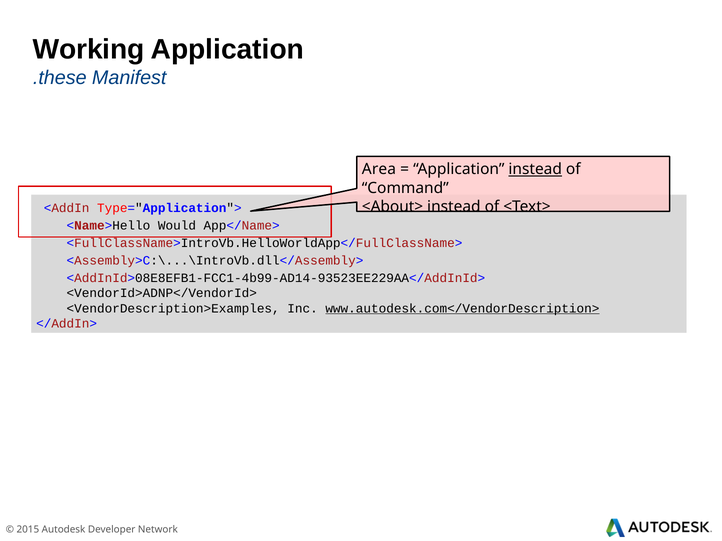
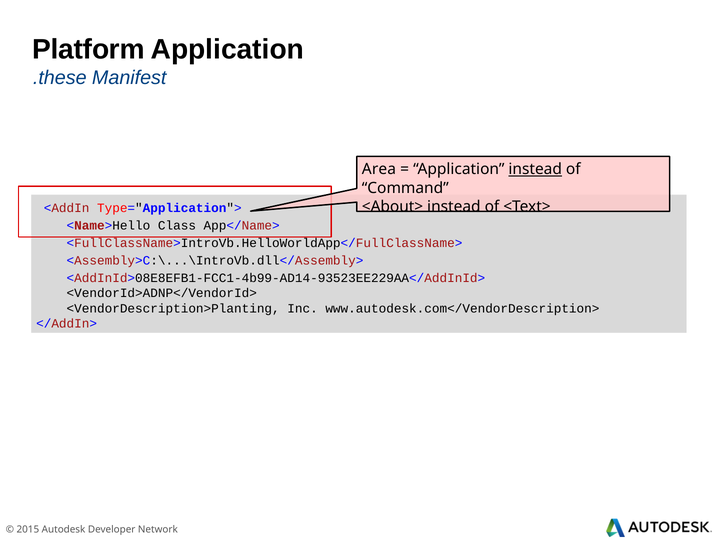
Working: Working -> Platform
Would: Would -> Class
<VendorDescription>Examples: <VendorDescription>Examples -> <VendorDescription>Planting
www.autodesk.com</VendorDescription> underline: present -> none
